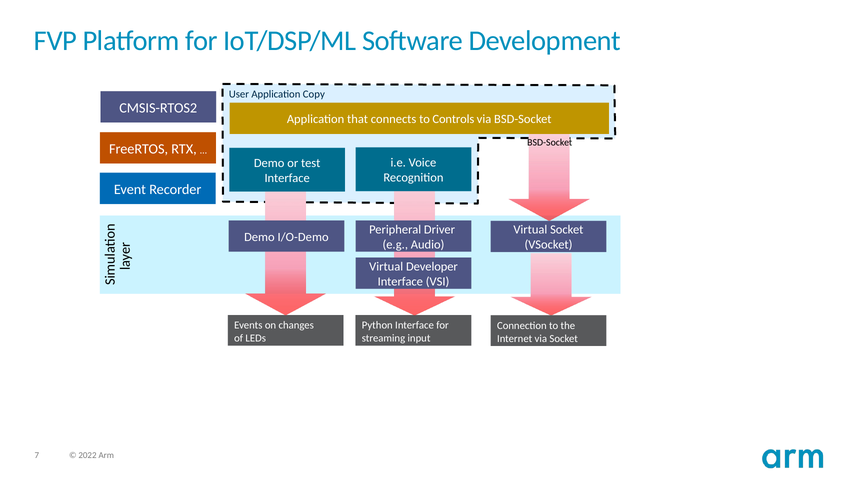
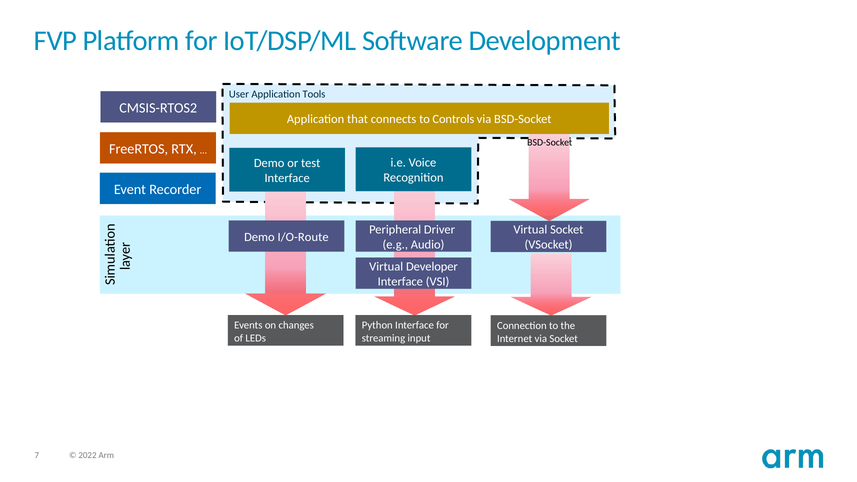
Copy: Copy -> Tools
I/O-Demo: I/O-Demo -> I/O-Route
